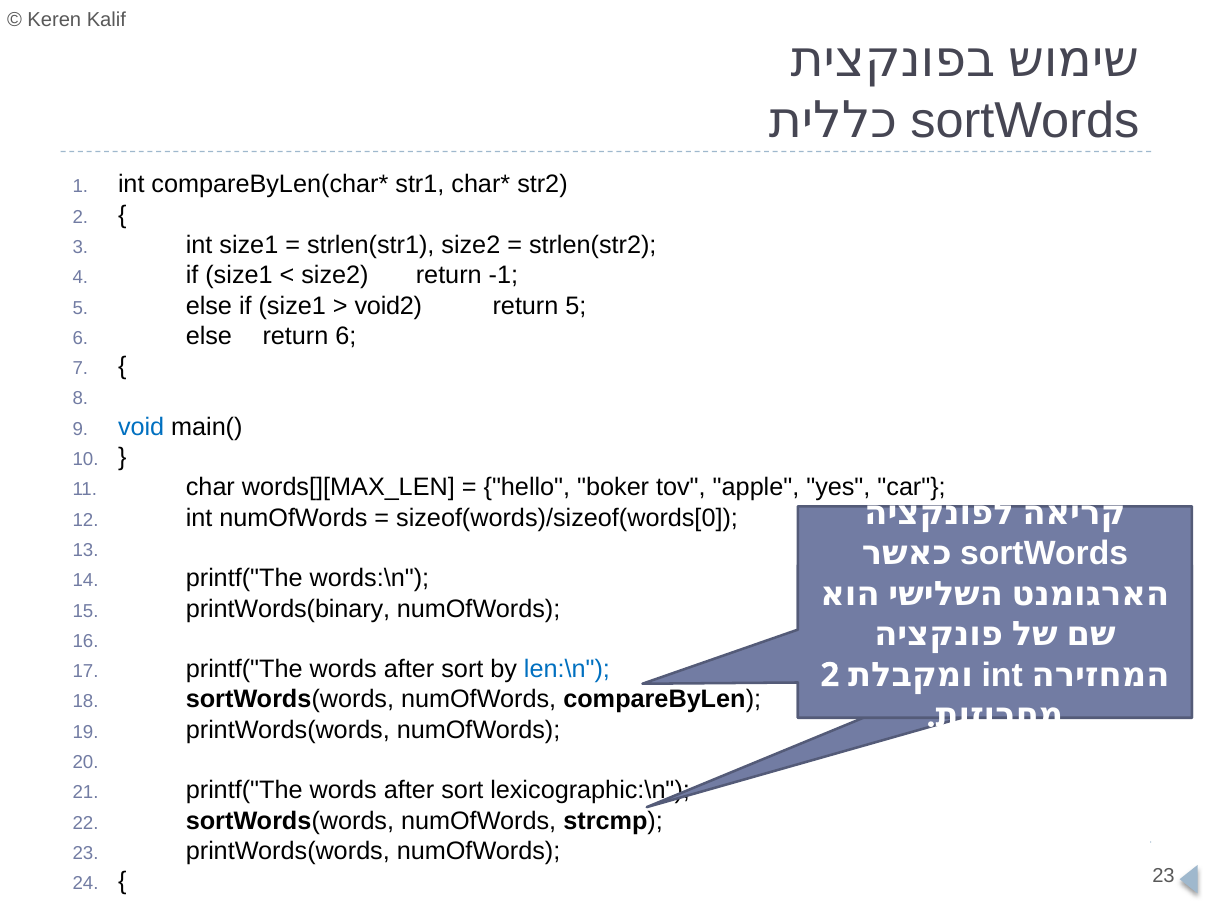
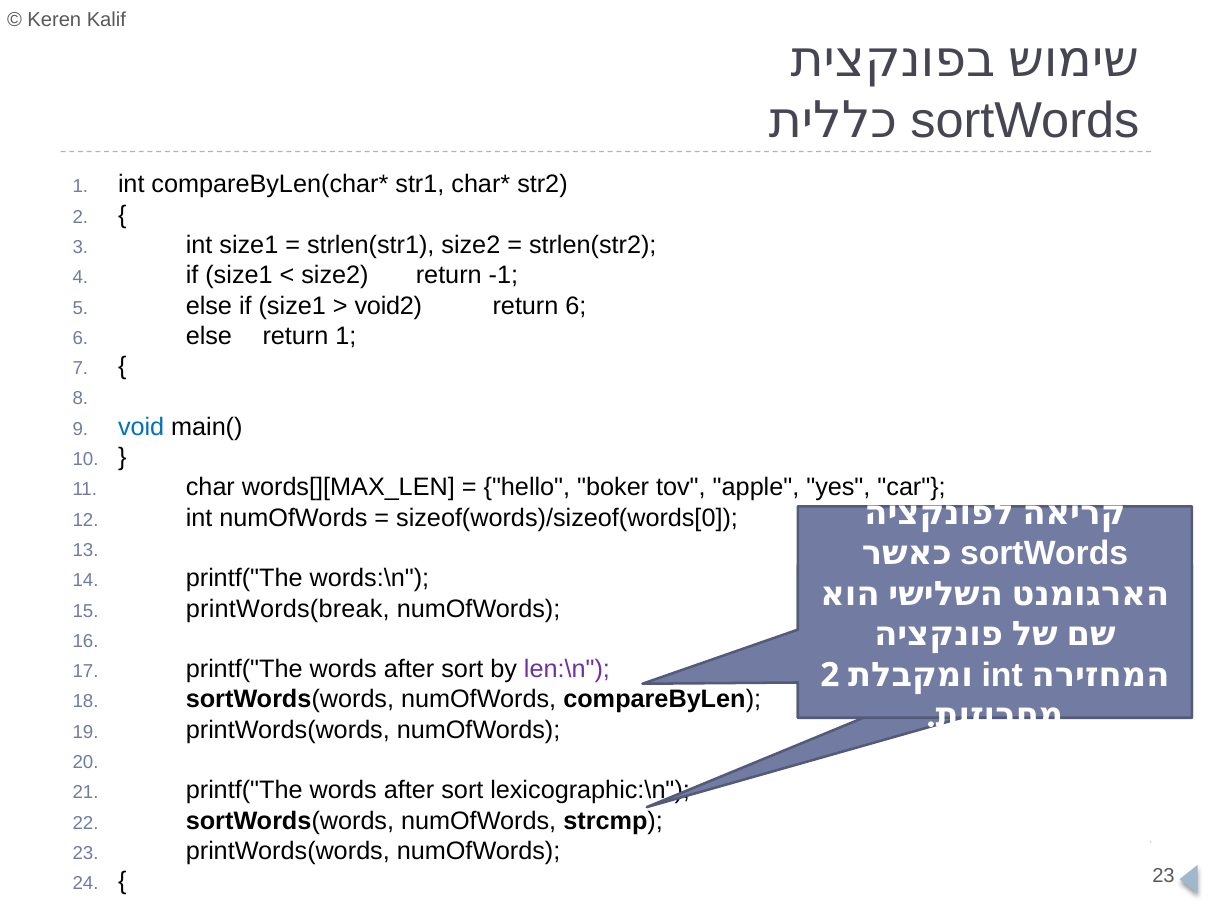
return 5: 5 -> 6
return 6: 6 -> 1
printWords(binary: printWords(binary -> printWords(break
len:\n colour: blue -> purple
